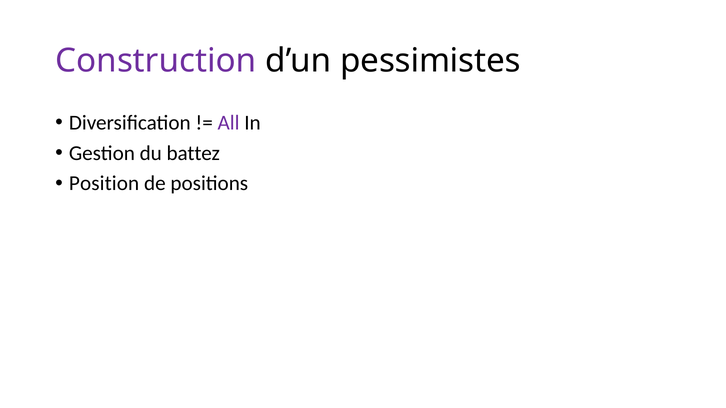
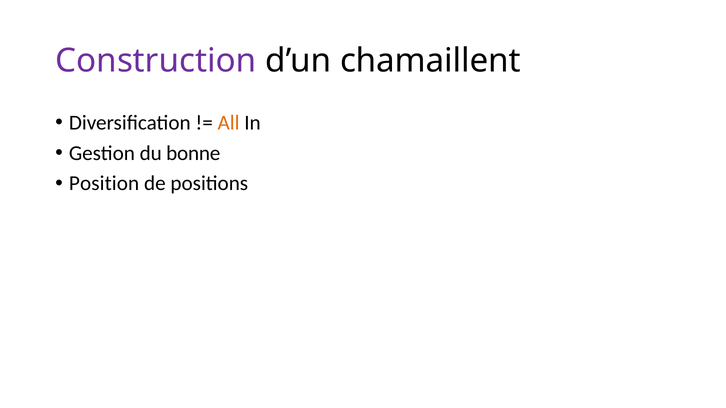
pessimistes: pessimistes -> chamaillent
All colour: purple -> orange
battez: battez -> bonne
